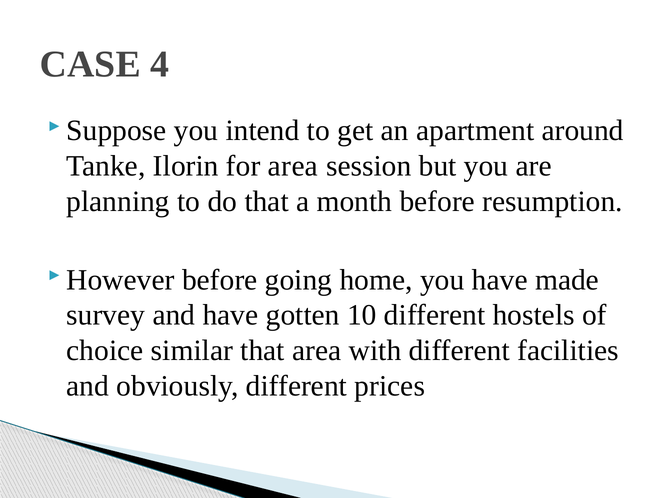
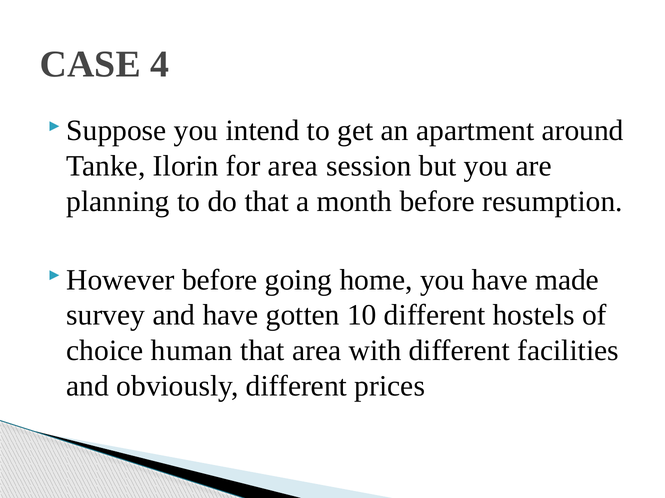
similar: similar -> human
